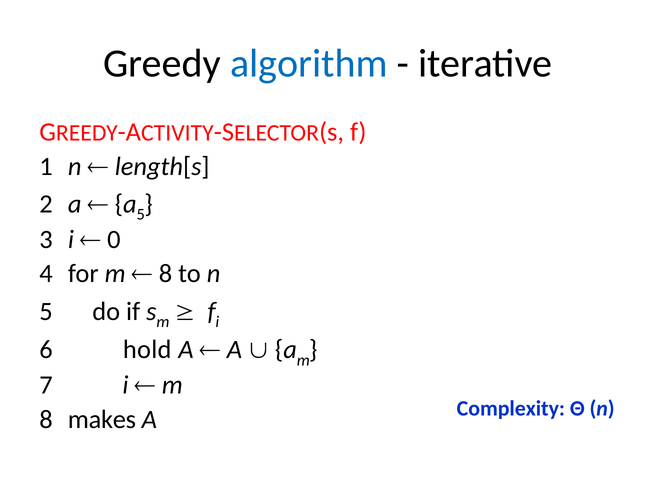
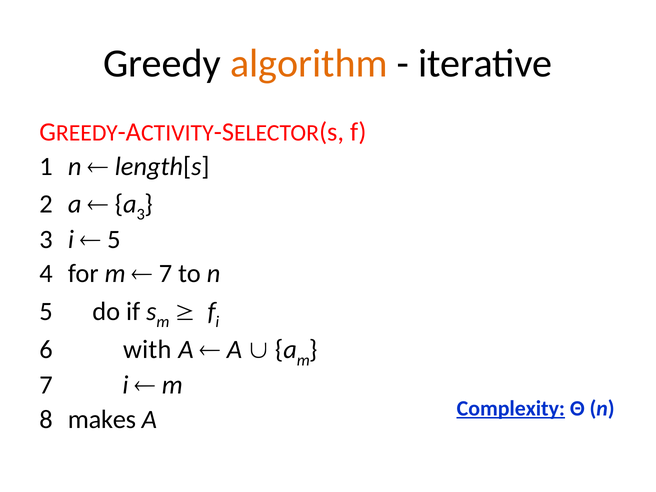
algorithm colour: blue -> orange
a 5: 5 -> 3
0 at (114, 239): 0 -> 5
8 at (166, 274): 8 -> 7
hold: hold -> with
Complexity underline: none -> present
